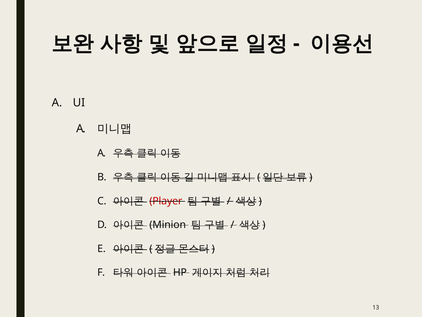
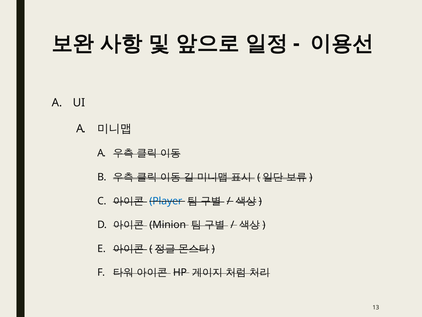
Player colour: red -> blue
